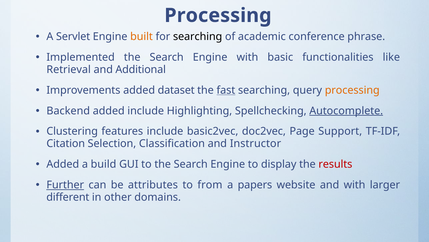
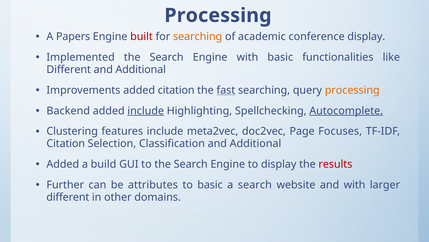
Servlet: Servlet -> Papers
built colour: orange -> red
searching at (198, 37) colour: black -> orange
conference phrase: phrase -> display
Retrieval at (69, 69): Retrieval -> Different
added dataset: dataset -> citation
include at (146, 111) underline: none -> present
basic2vec: basic2vec -> meta2vec
Support: Support -> Focuses
Classification and Instructor: Instructor -> Additional
Further underline: present -> none
to from: from -> basic
a papers: papers -> search
